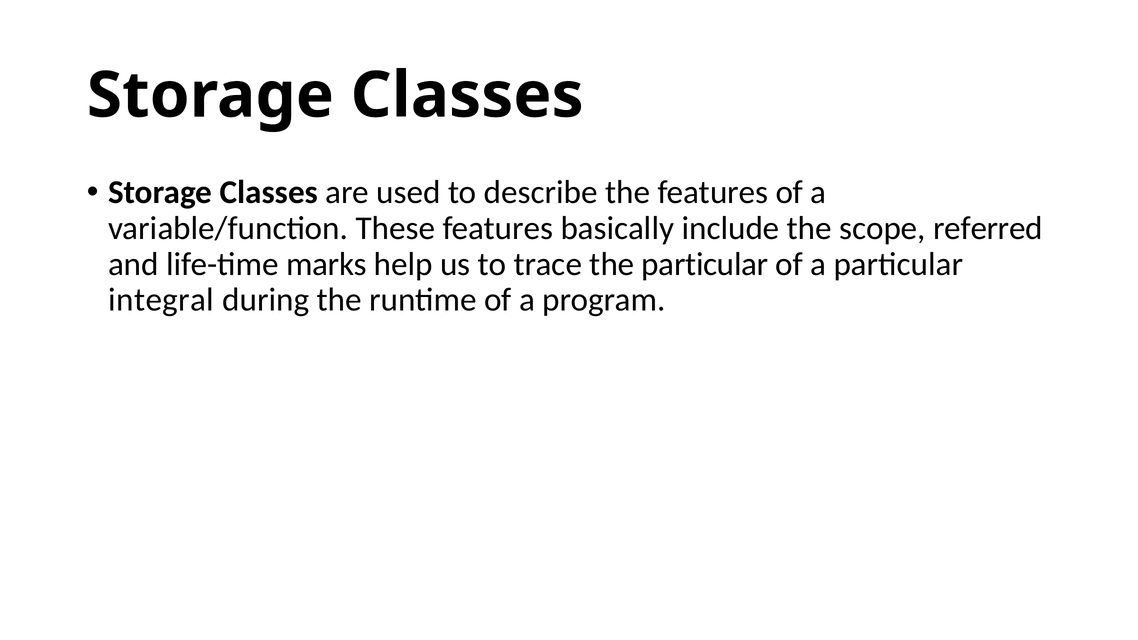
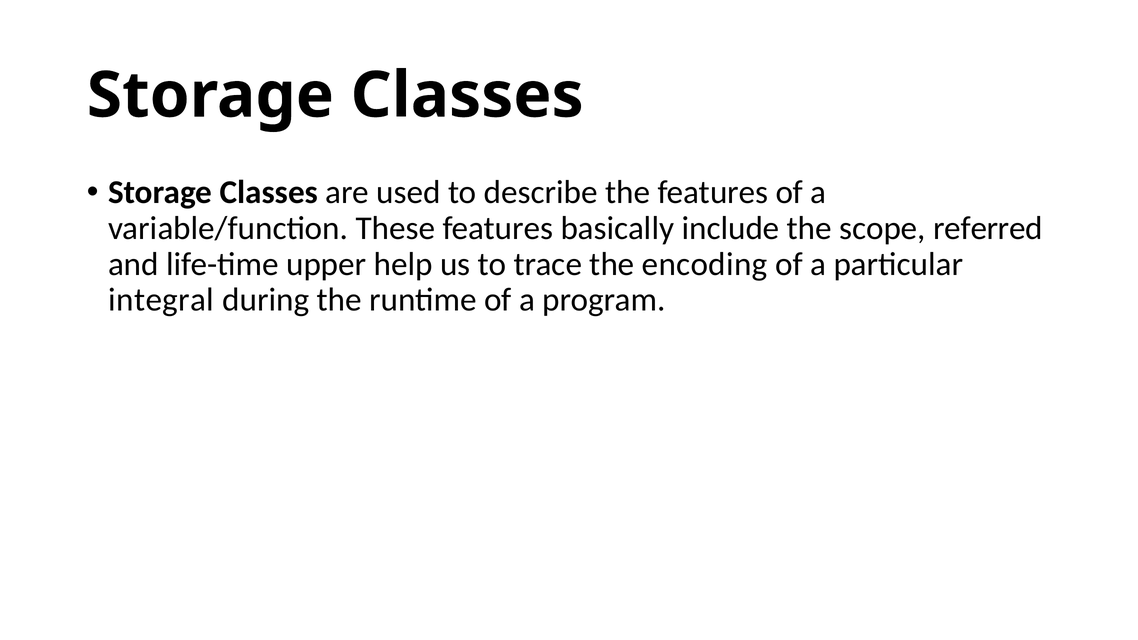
marks: marks -> upper
the particular: particular -> encoding
